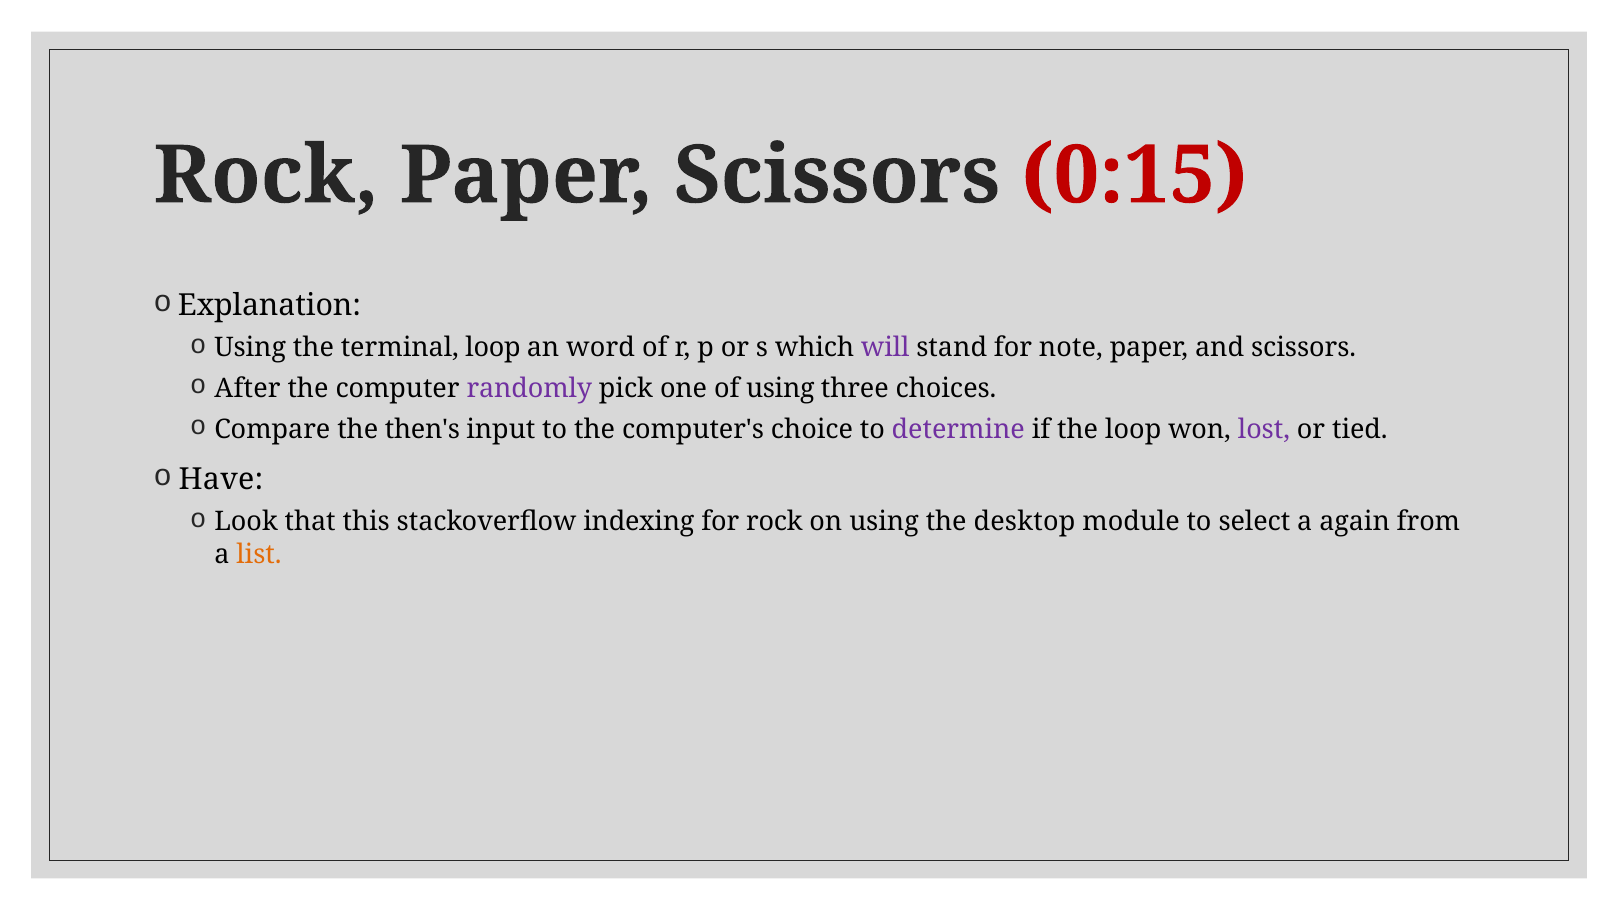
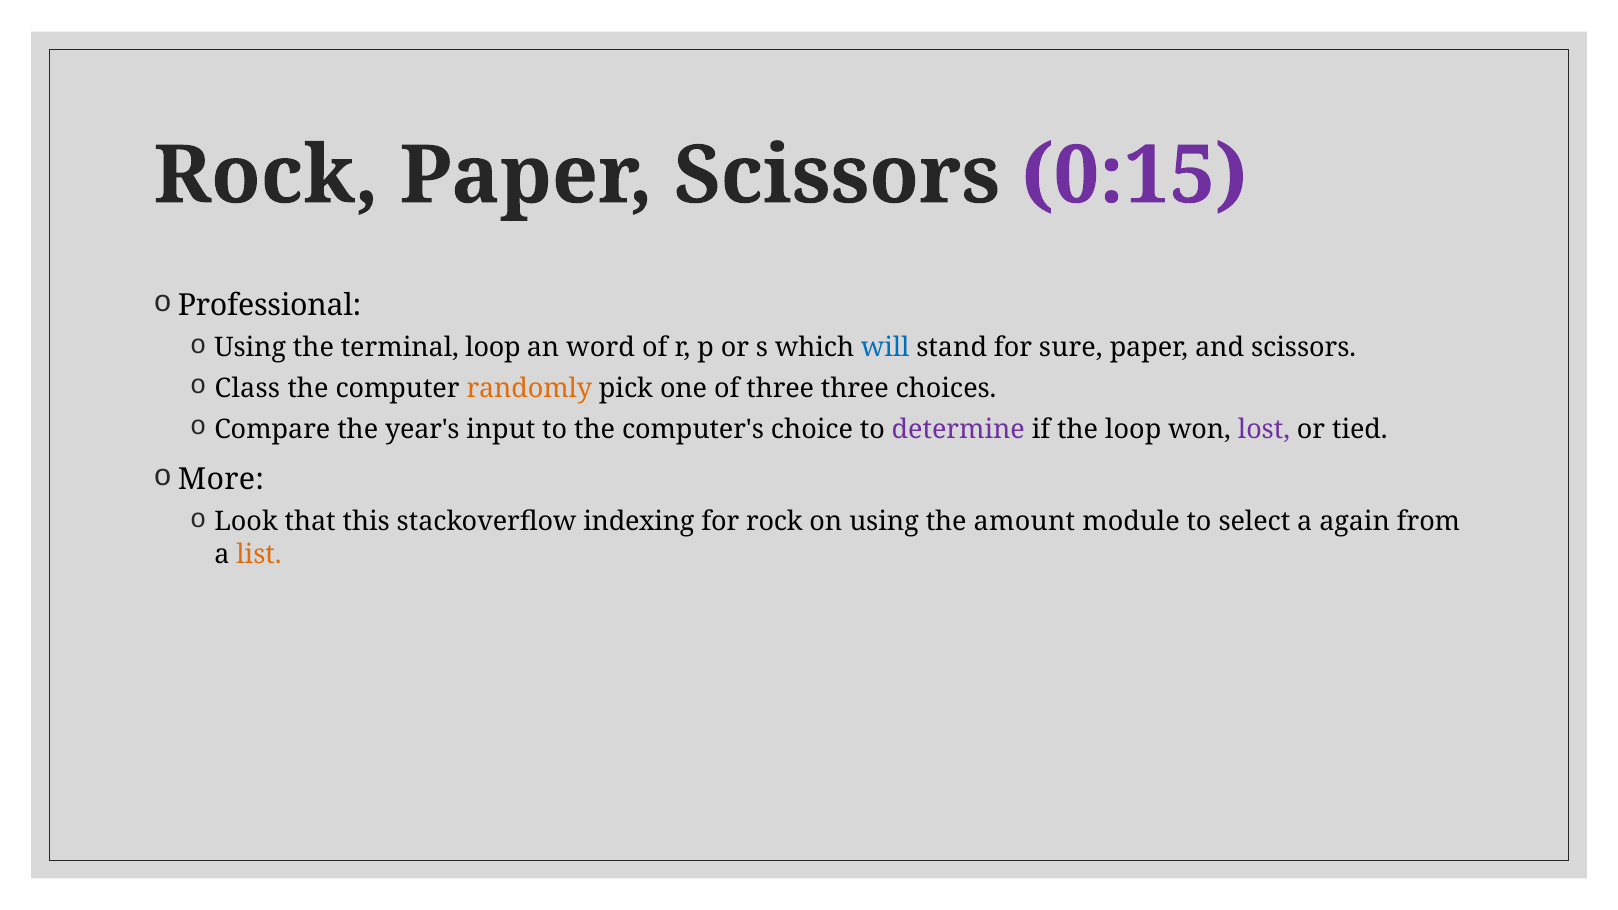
0:15 colour: red -> purple
Explanation: Explanation -> Professional
will colour: purple -> blue
note: note -> sure
After: After -> Class
randomly colour: purple -> orange
of using: using -> three
then's: then's -> year's
Have: Have -> More
desktop: desktop -> amount
